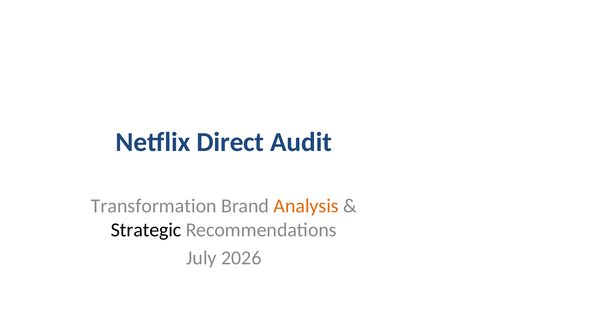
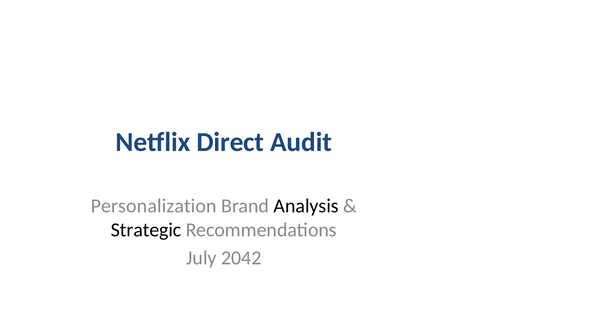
Transformation: Transformation -> Personalization
Analysis colour: orange -> black
2026: 2026 -> 2042
